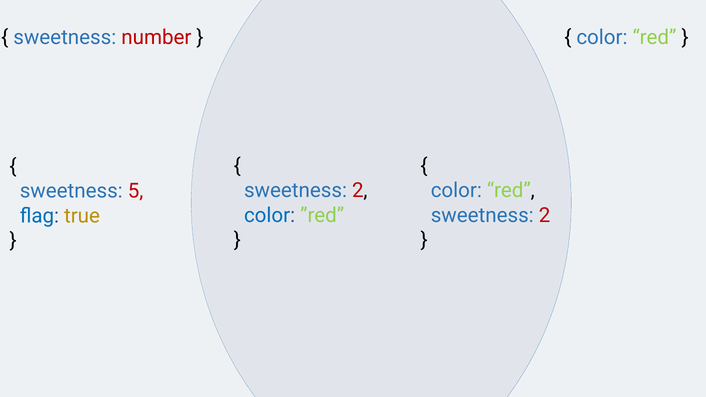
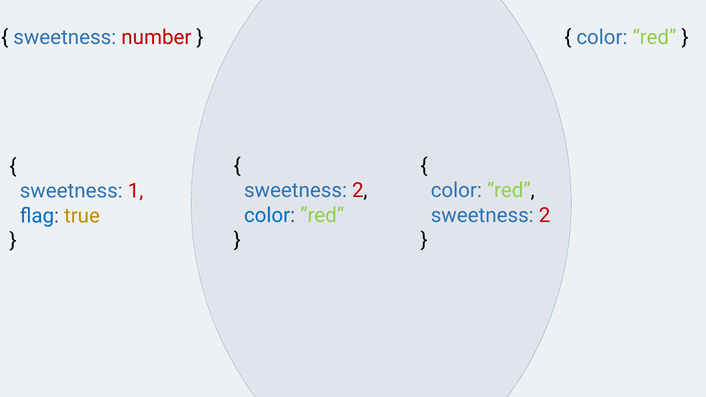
5: 5 -> 1
